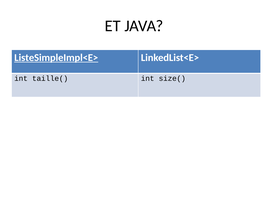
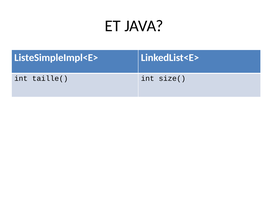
ListeSimpleImpl<E> underline: present -> none
